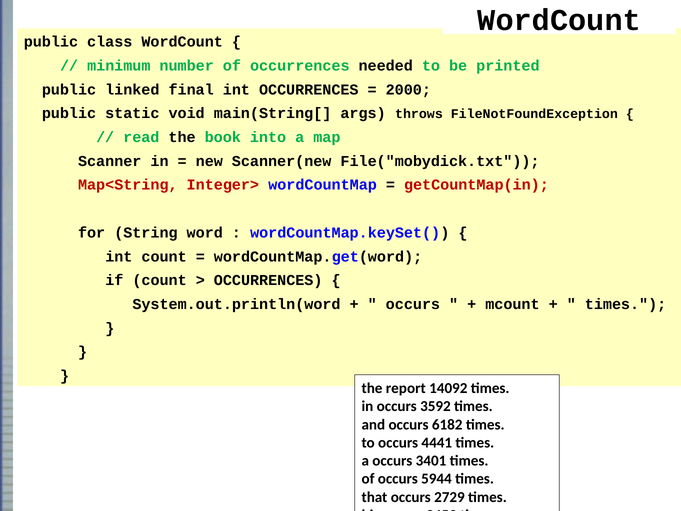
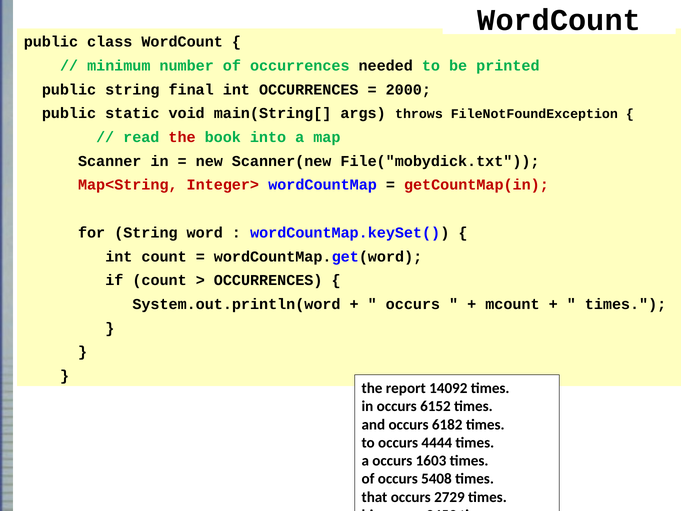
public linked: linked -> string
the at (182, 137) colour: black -> red
3592: 3592 -> 6152
4441: 4441 -> 4444
3401: 3401 -> 1603
5944: 5944 -> 5408
